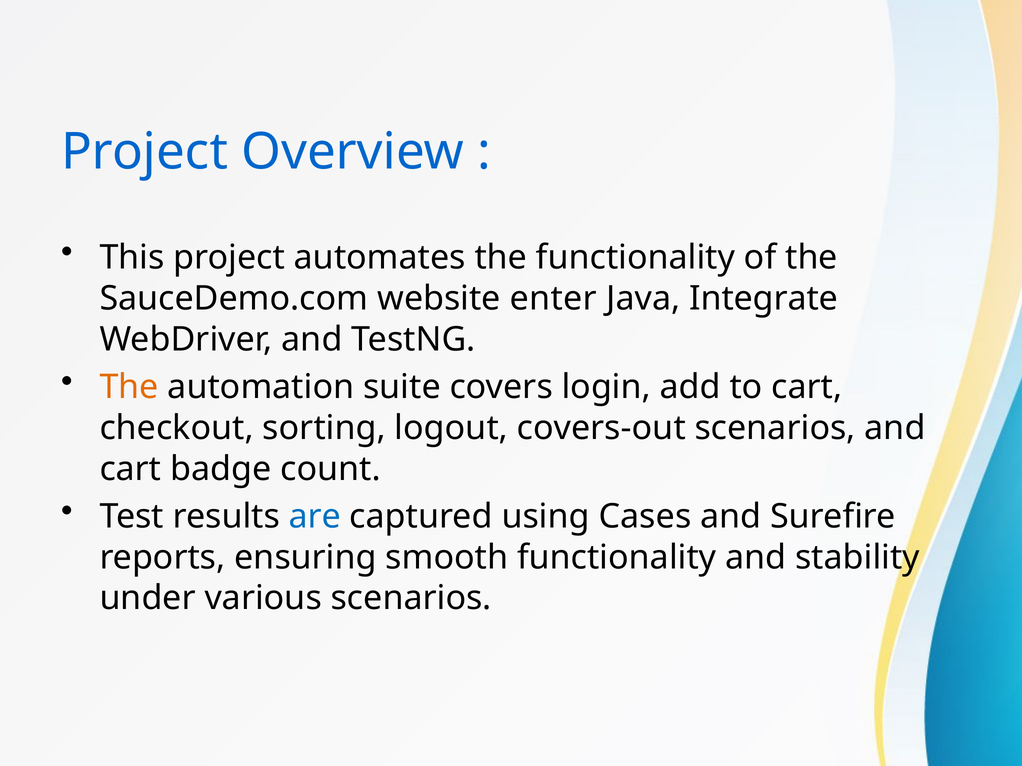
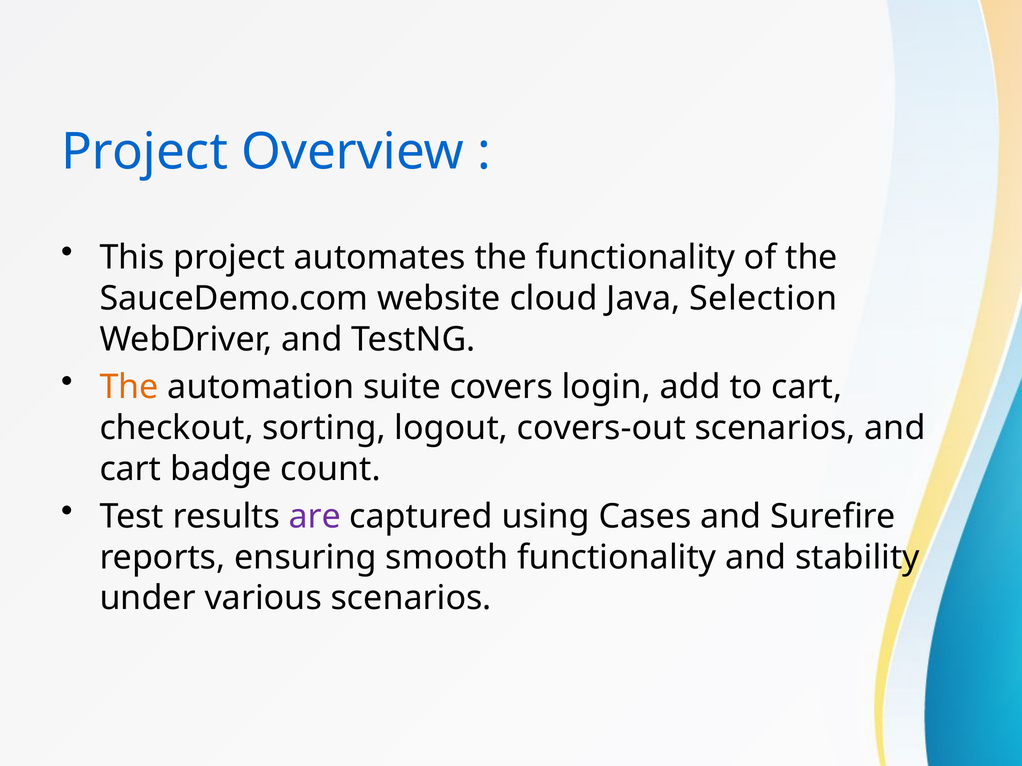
enter: enter -> cloud
Integrate: Integrate -> Selection
are colour: blue -> purple
